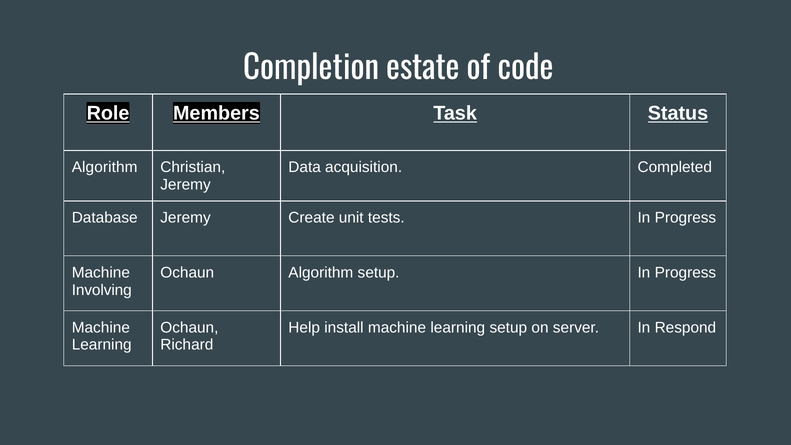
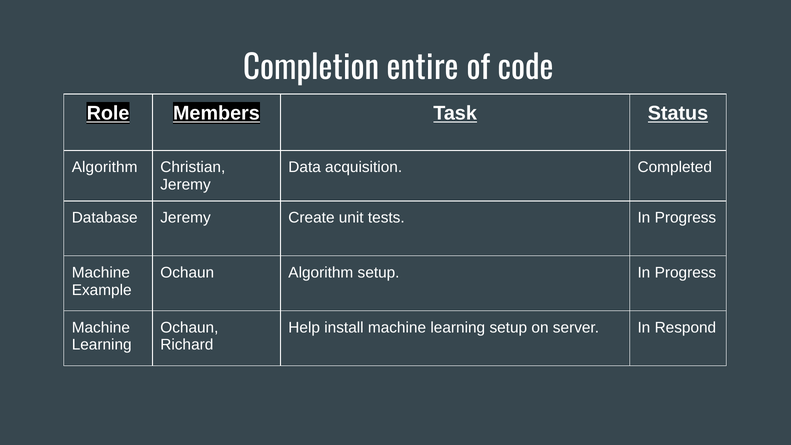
estate: estate -> entire
Involving: Involving -> Example
